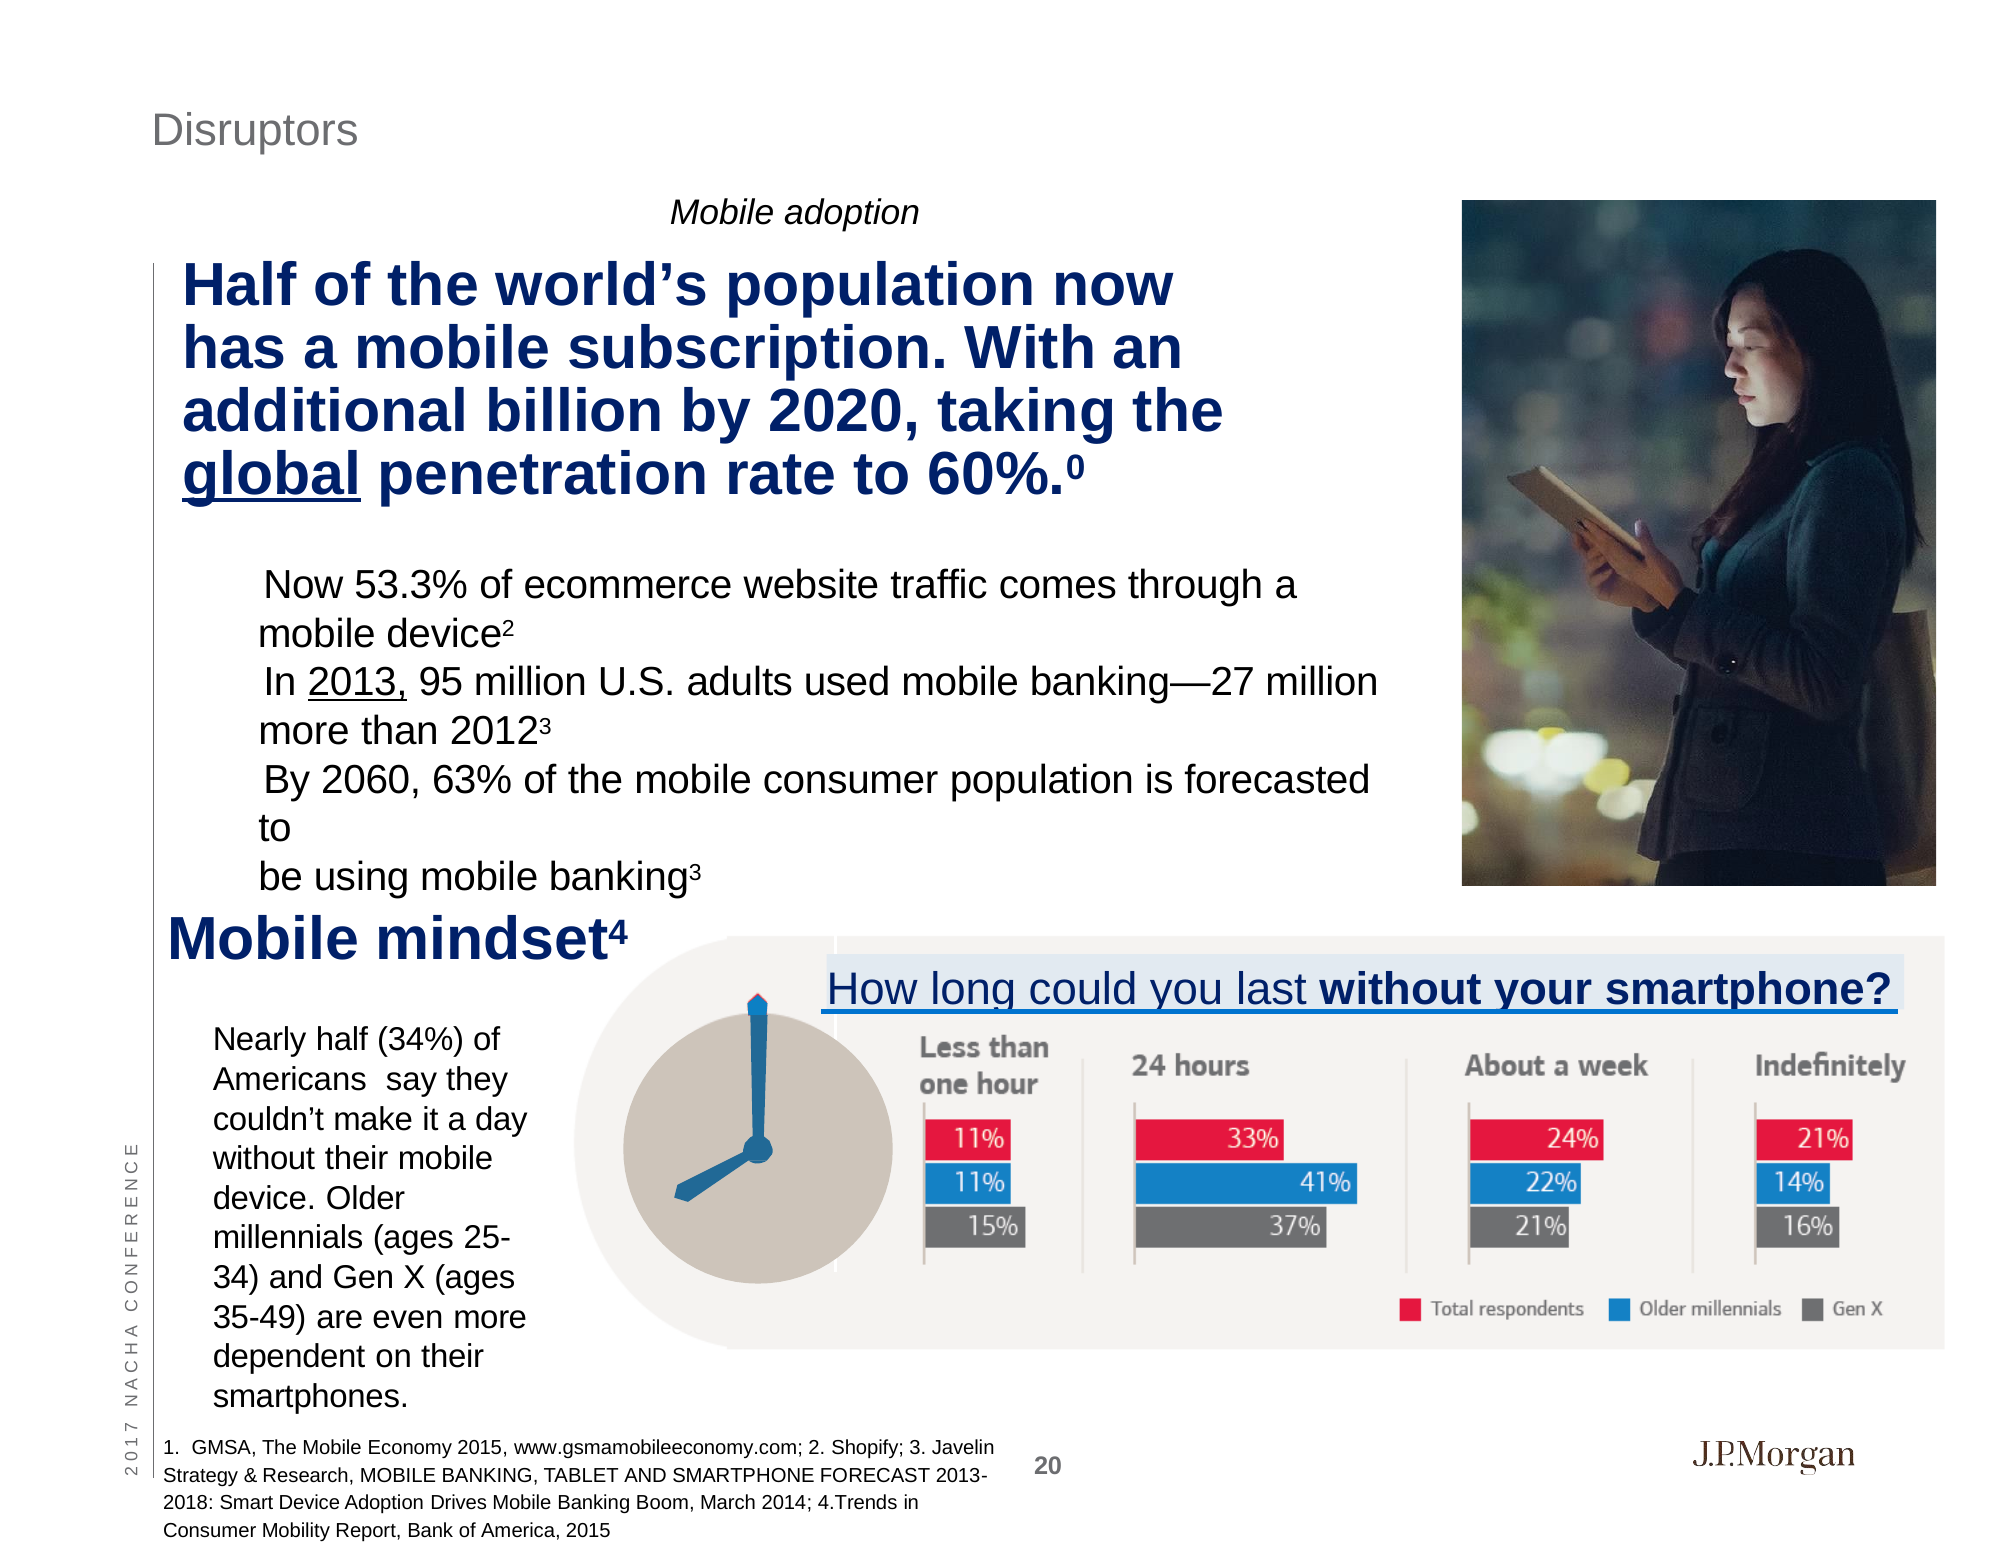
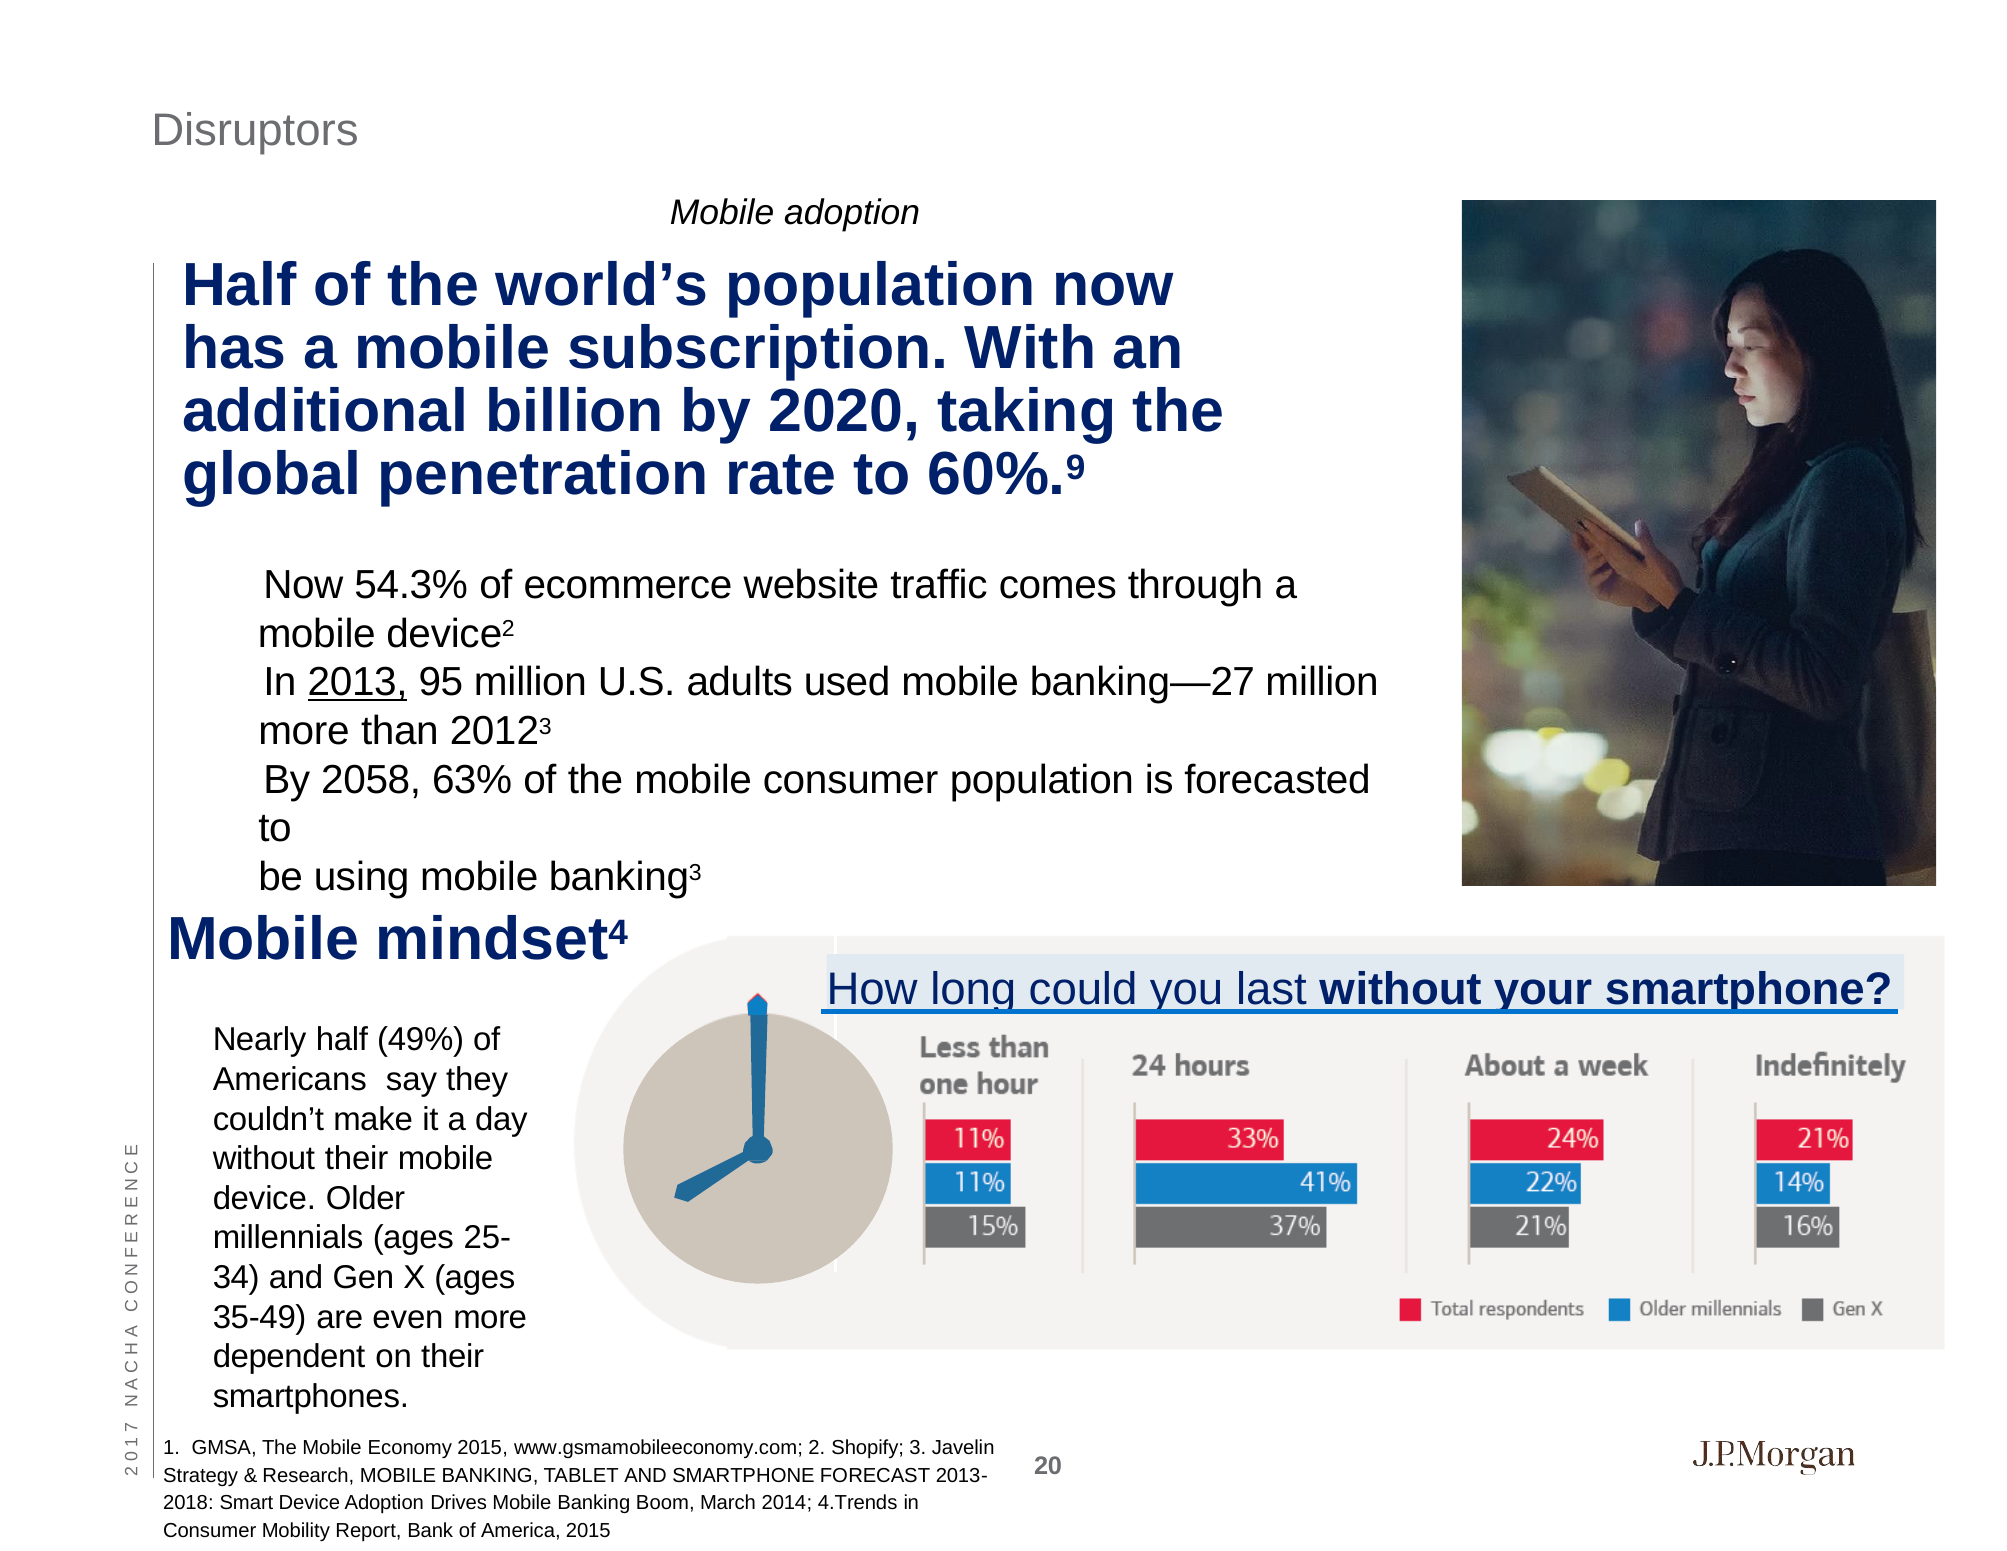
global underline: present -> none
0 at (1076, 468): 0 -> 9
53.3%: 53.3% -> 54.3%
2060: 2060 -> 2058
34%: 34% -> 49%
